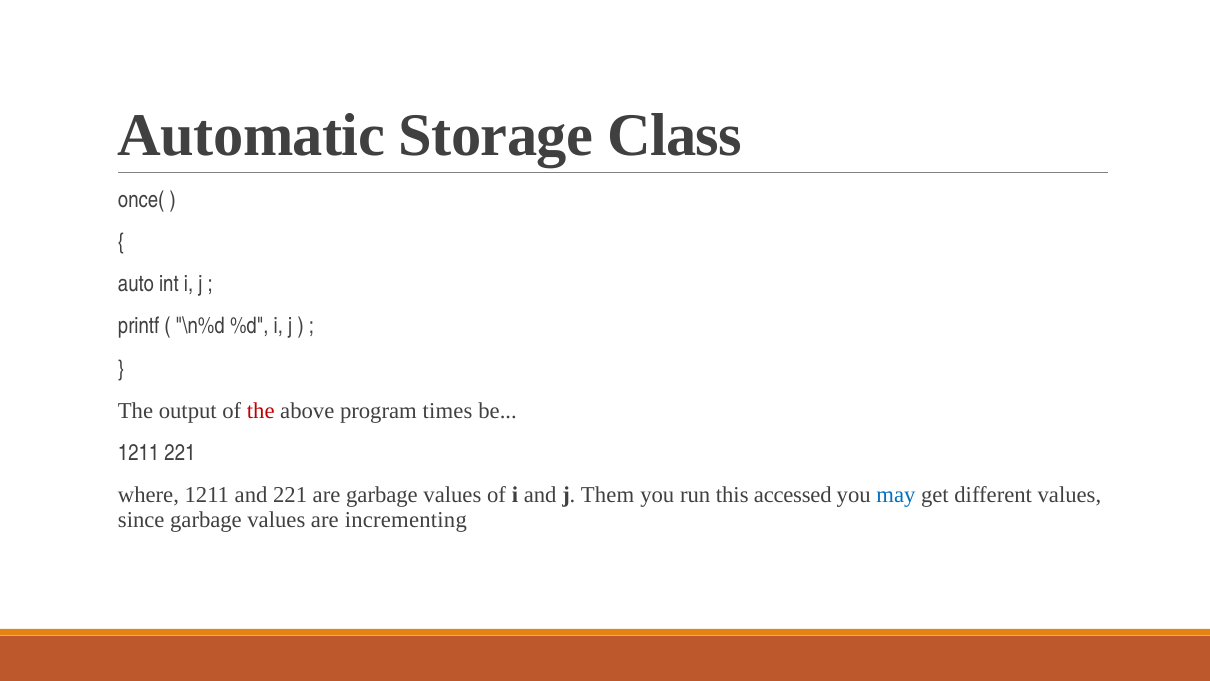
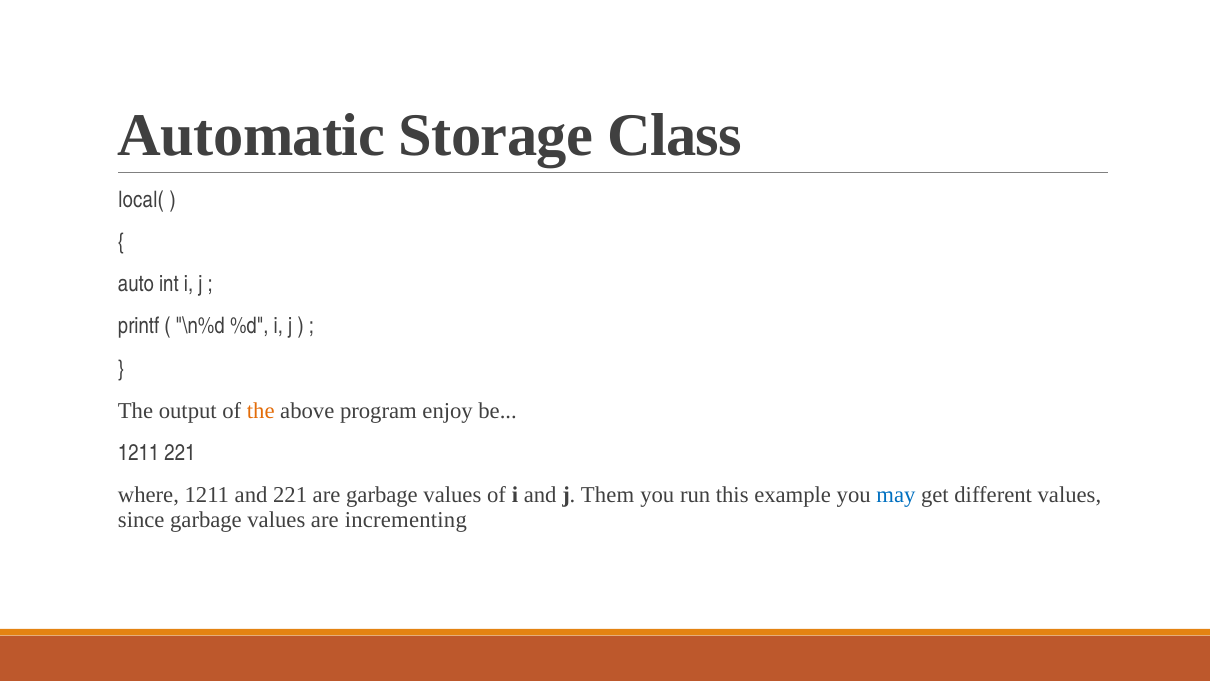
once(: once( -> local(
the at (261, 411) colour: red -> orange
times: times -> enjoy
accessed: accessed -> example
